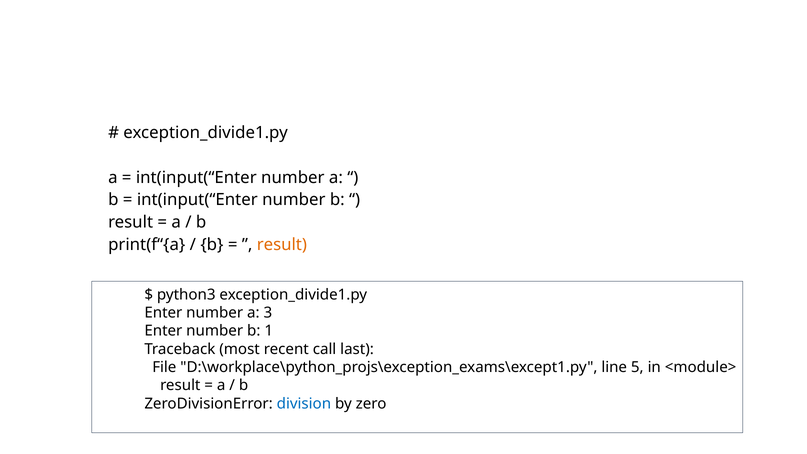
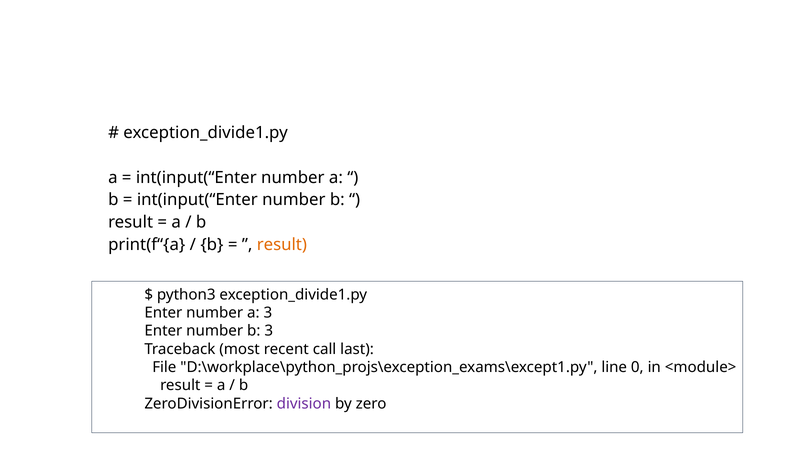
b 1: 1 -> 3
5: 5 -> 0
division colour: blue -> purple
